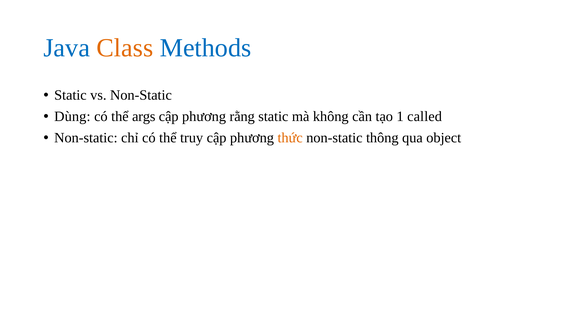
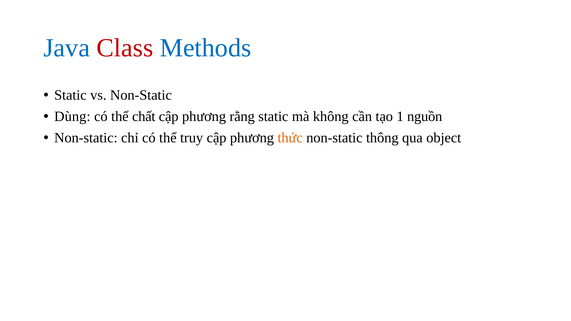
Class colour: orange -> red
args: args -> chất
called: called -> nguồn
